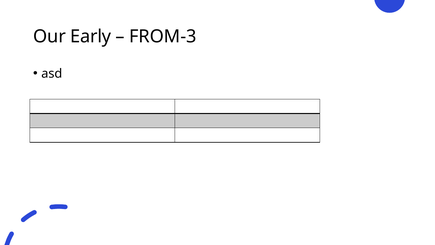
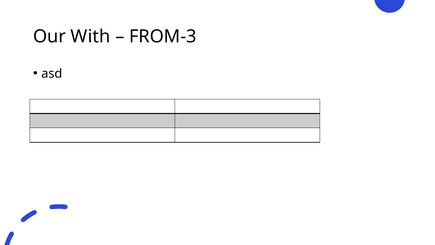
Early: Early -> With
